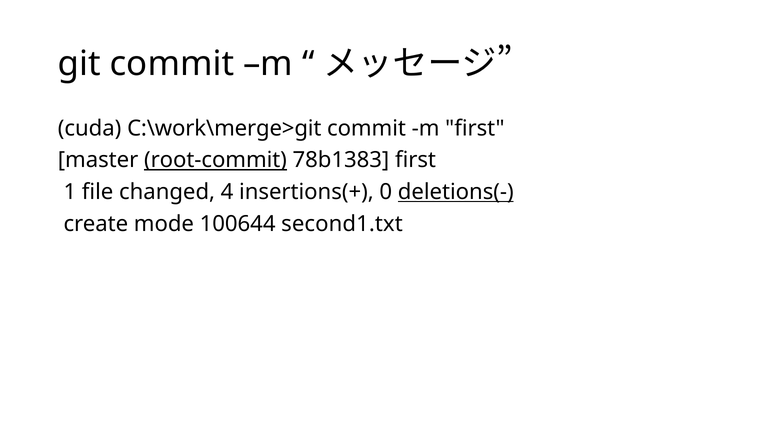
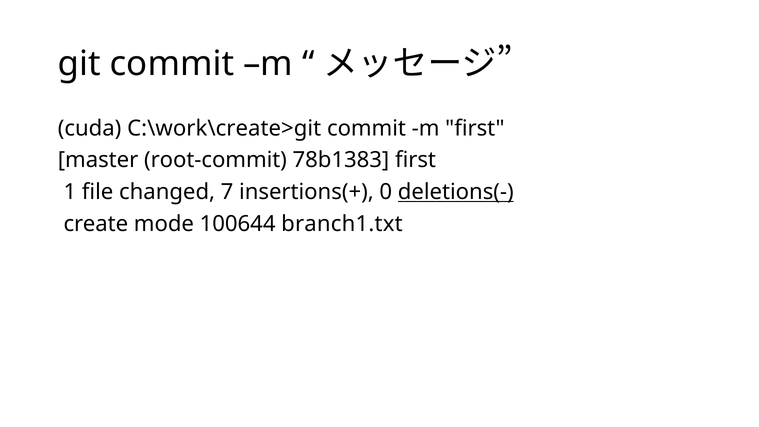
C:\work\merge>git: C:\work\merge>git -> C:\work\create>git
root-commit underline: present -> none
4: 4 -> 7
second1.txt: second1.txt -> branch1.txt
